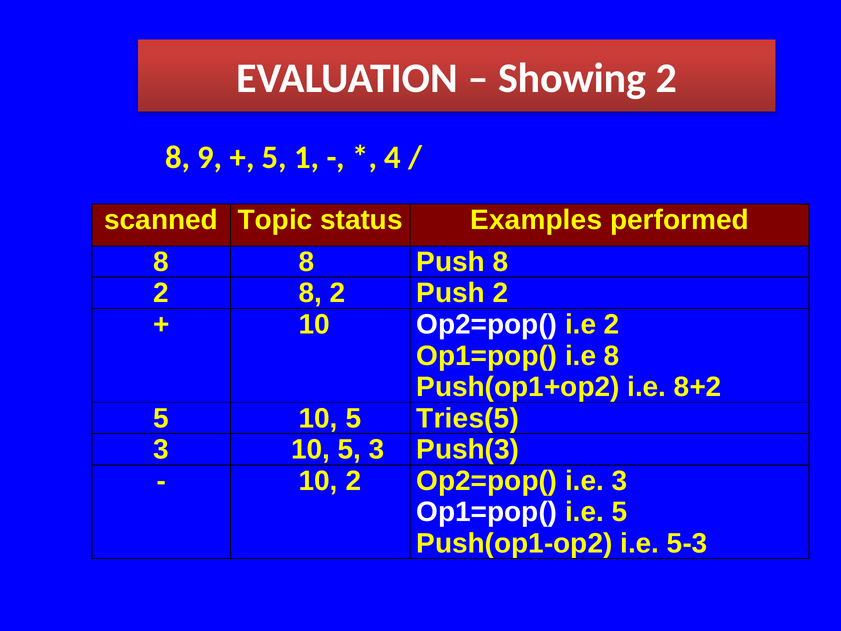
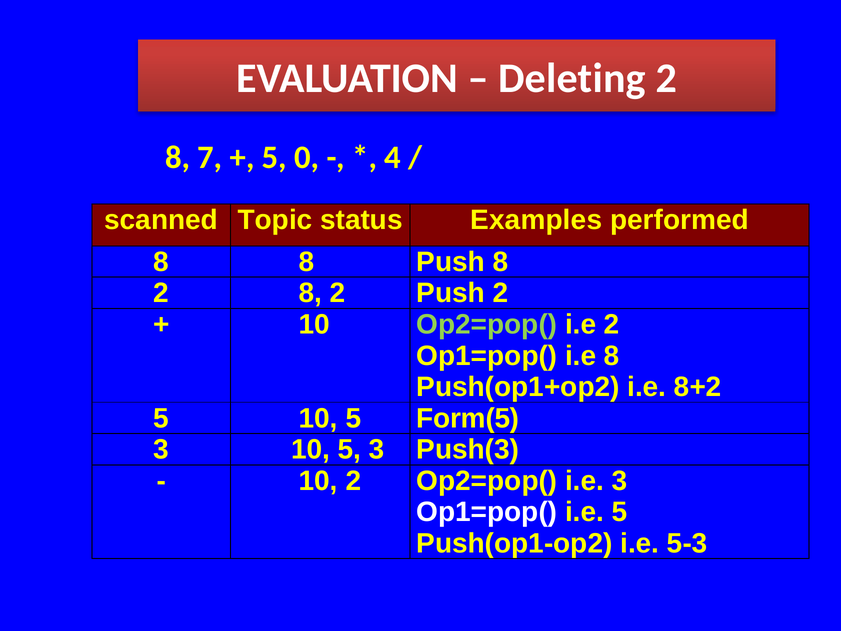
Showing: Showing -> Deleting
9: 9 -> 7
1: 1 -> 0
Op2=pop( at (487, 324) colour: white -> light green
Tries(5: Tries(5 -> Form(5
